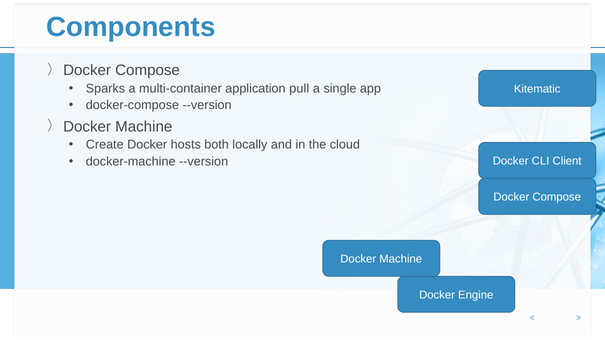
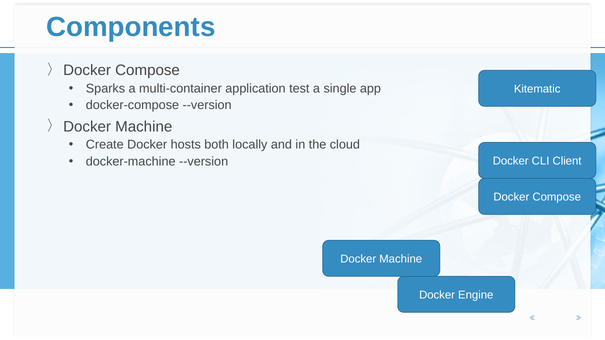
pull: pull -> test
